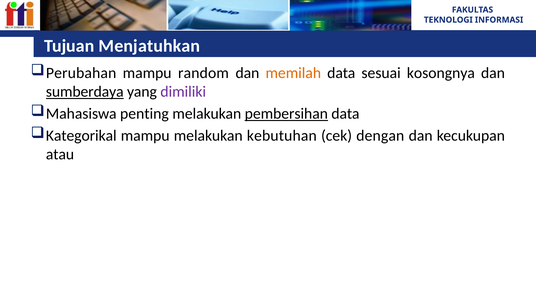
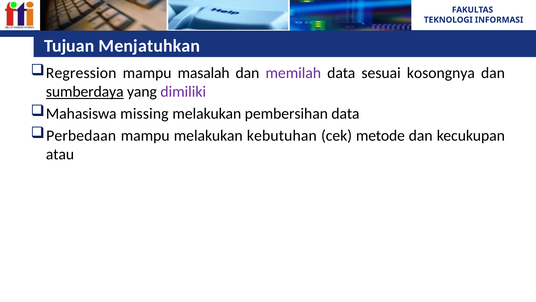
Perubahan: Perubahan -> Regression
random: random -> masalah
memilah colour: orange -> purple
penting: penting -> missing
pembersihan underline: present -> none
Kategorikal: Kategorikal -> Perbedaan
dengan: dengan -> metode
